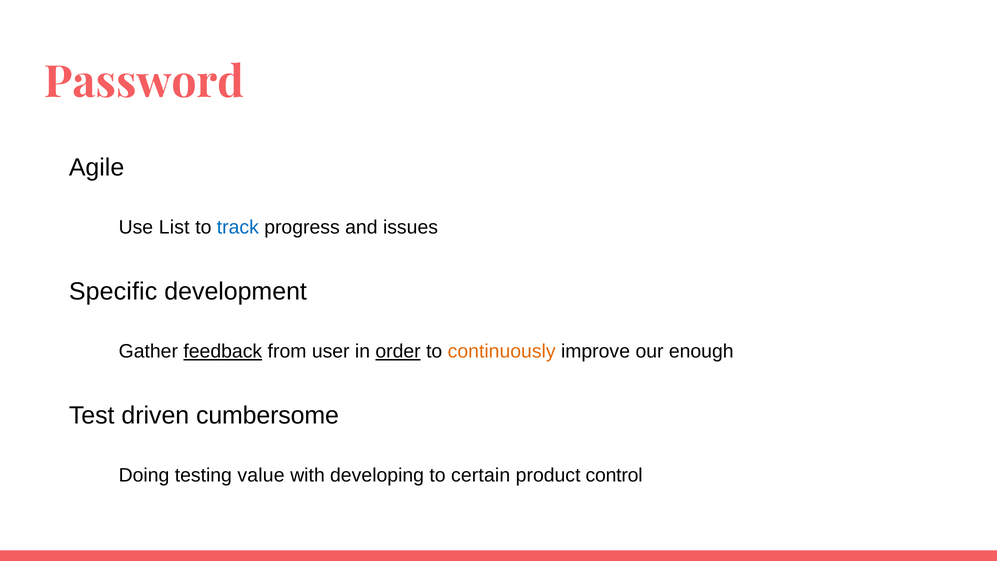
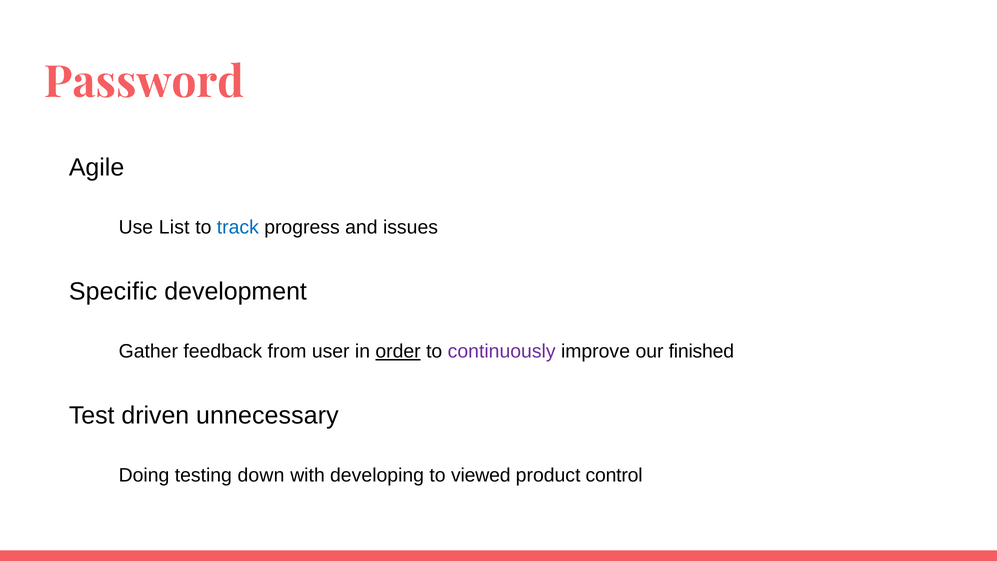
feedback underline: present -> none
continuously colour: orange -> purple
enough: enough -> finished
cumbersome: cumbersome -> unnecessary
value: value -> down
certain: certain -> viewed
